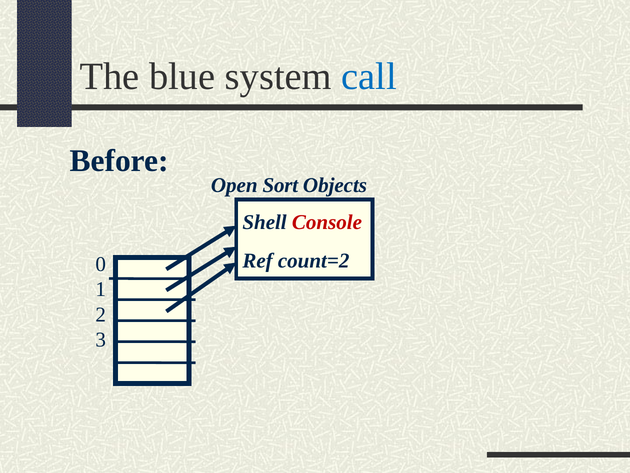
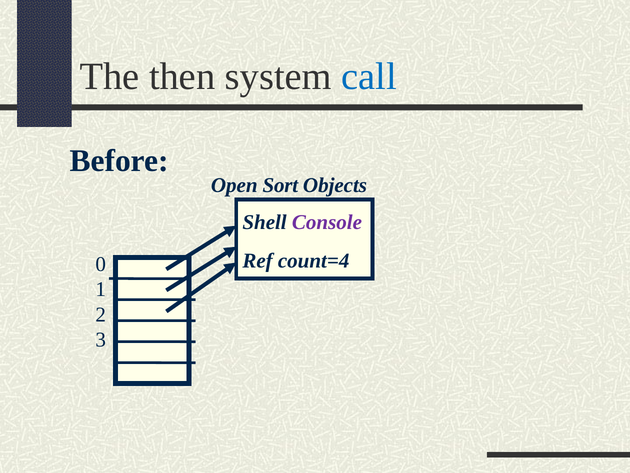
blue: blue -> then
Console colour: red -> purple
count=2: count=2 -> count=4
